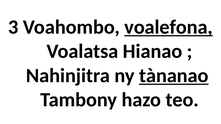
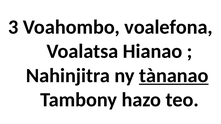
voalefona underline: present -> none
